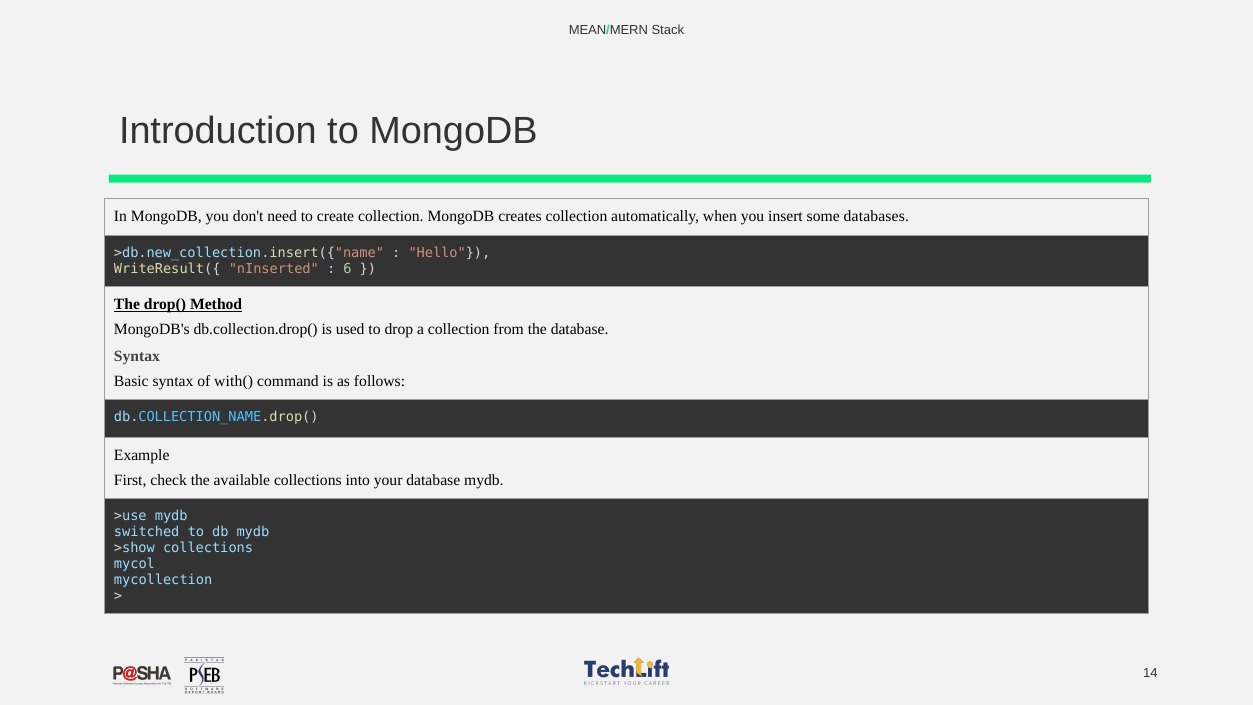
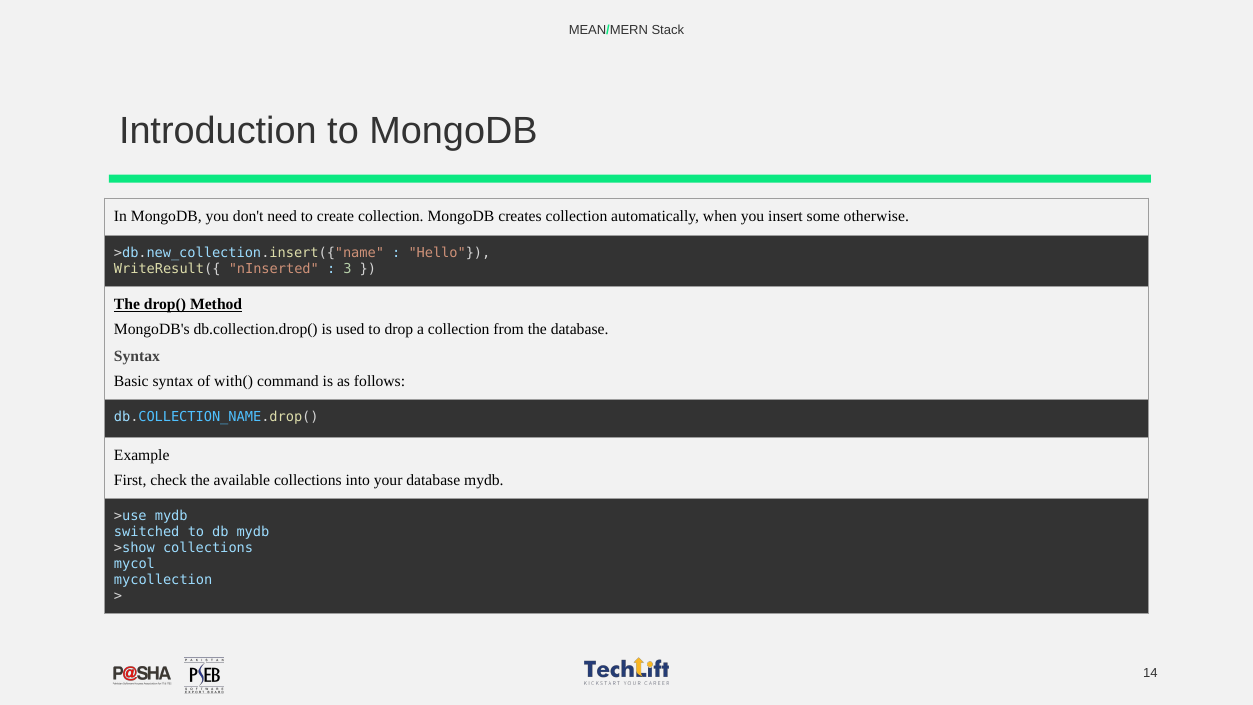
databases: databases -> otherwise
6: 6 -> 3
